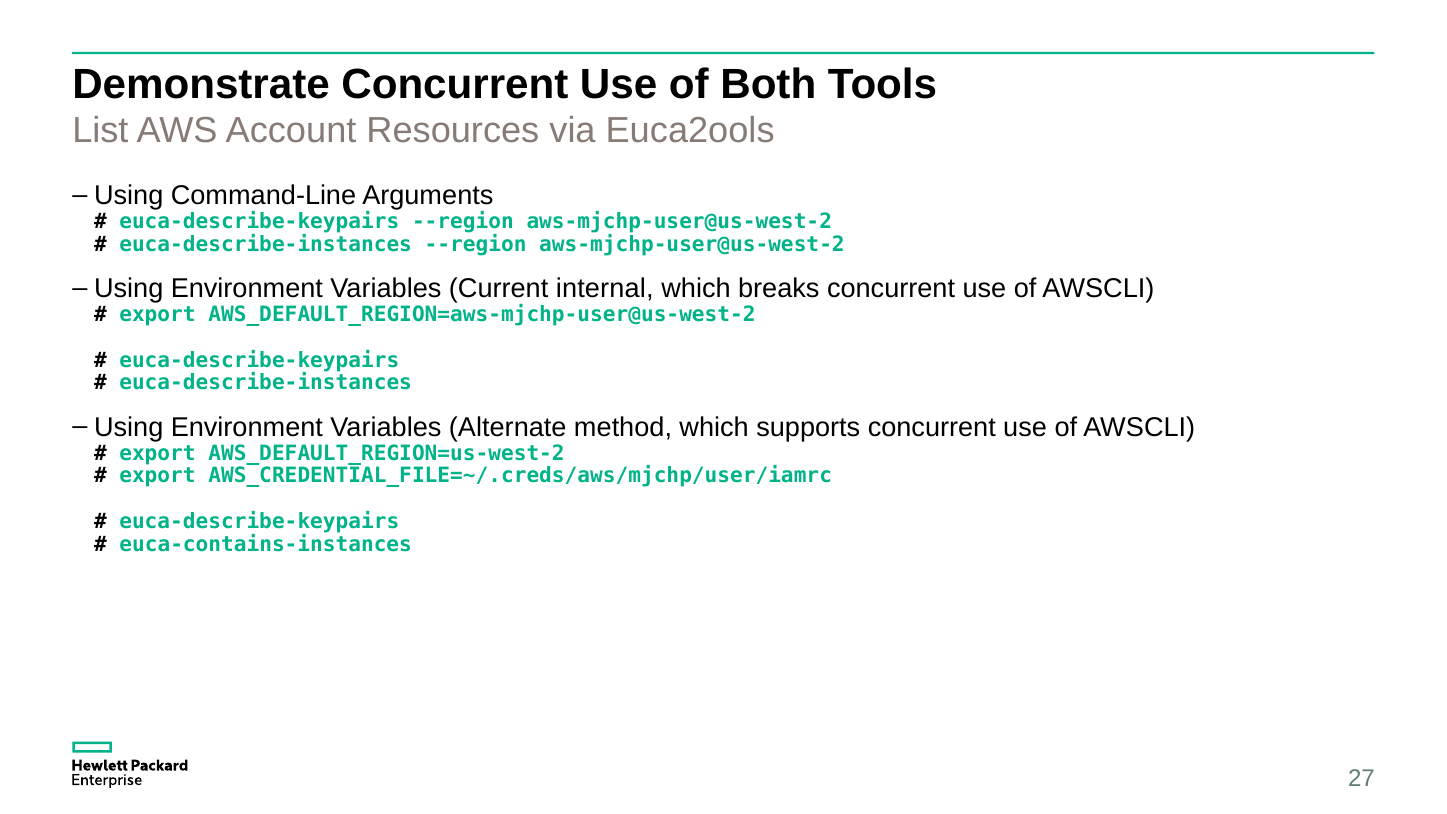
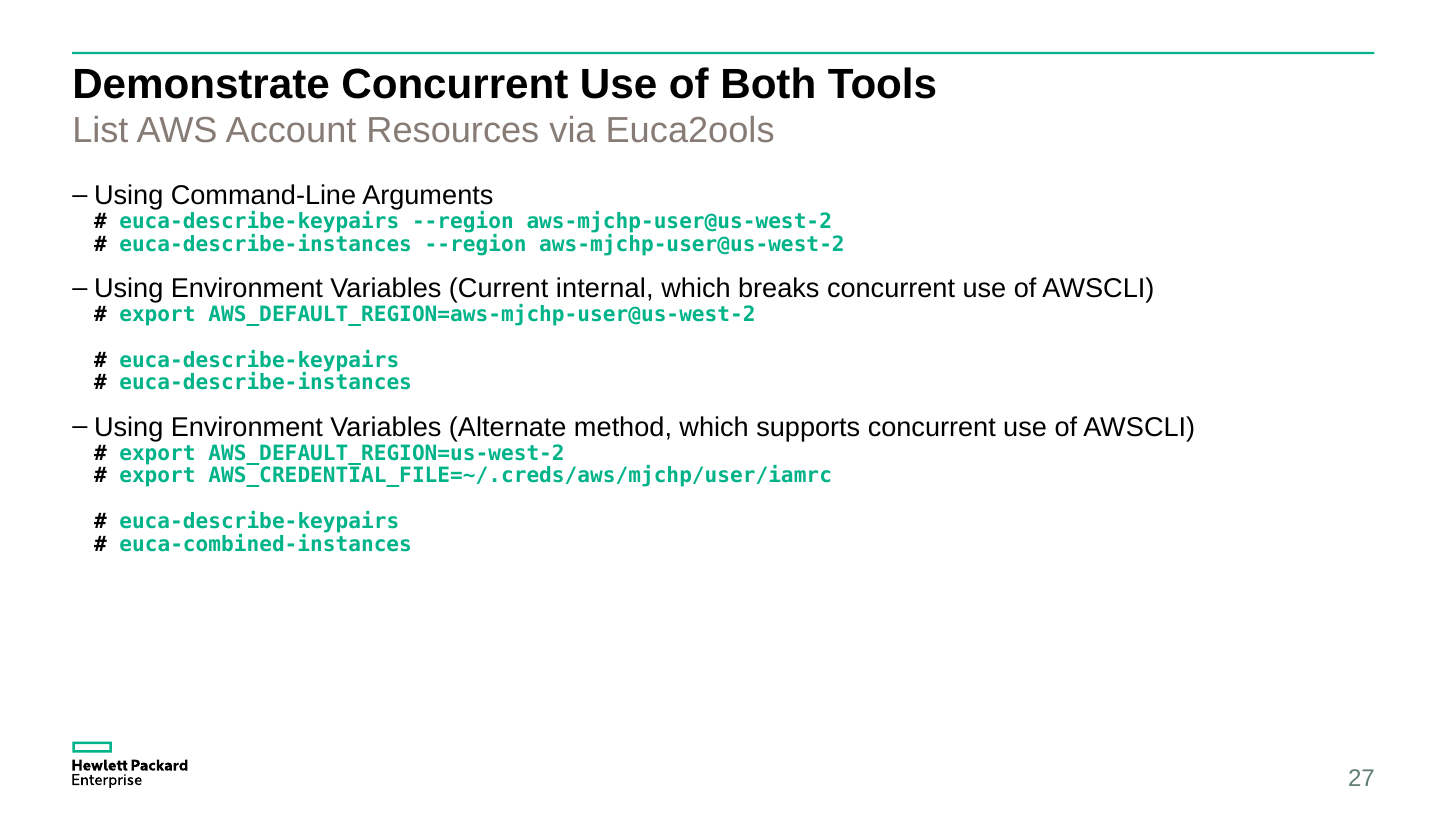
euca-contains-instances: euca-contains-instances -> euca-combined-instances
